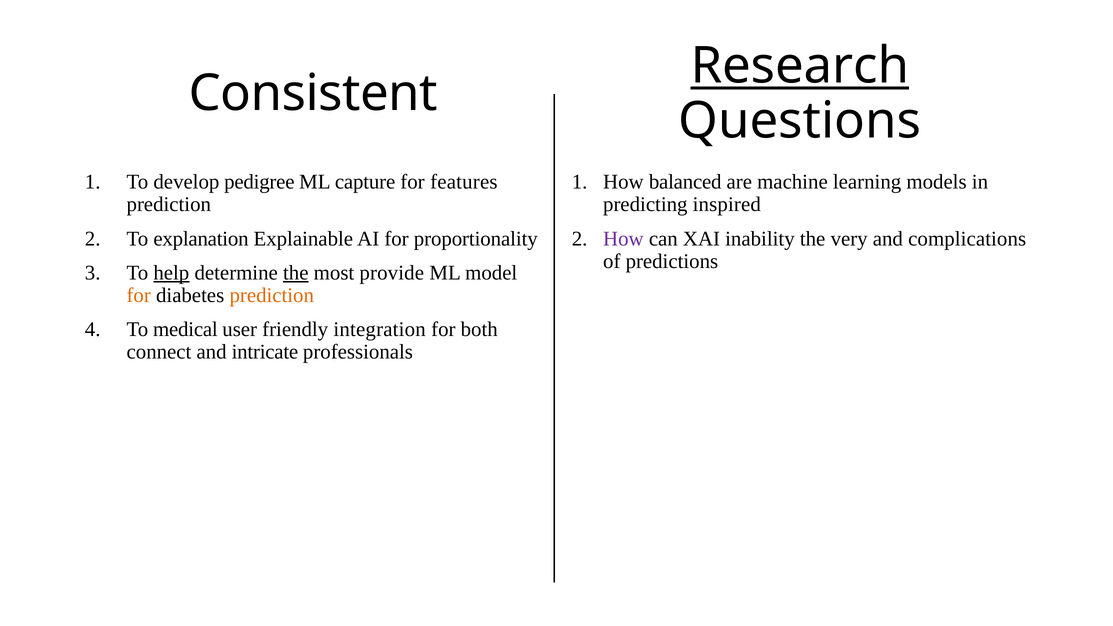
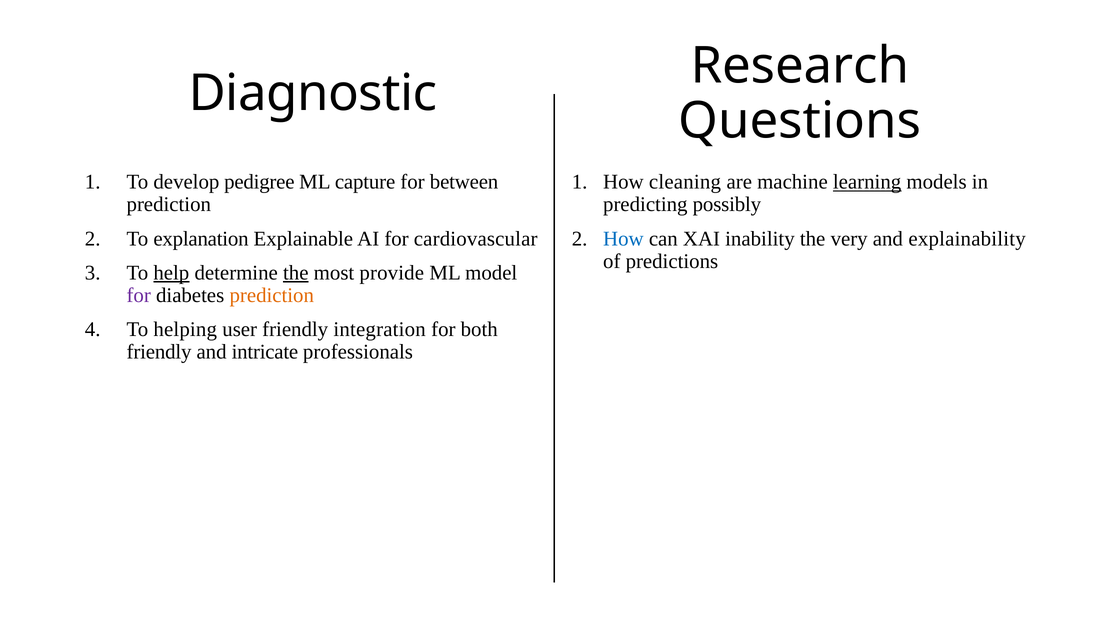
Research underline: present -> none
Consistent: Consistent -> Diagnostic
features: features -> between
balanced: balanced -> cleaning
learning underline: none -> present
inspired: inspired -> possibly
proportionality: proportionality -> cardiovascular
How at (623, 239) colour: purple -> blue
complications: complications -> explainability
for at (139, 295) colour: orange -> purple
medical: medical -> helping
connect at (159, 352): connect -> friendly
